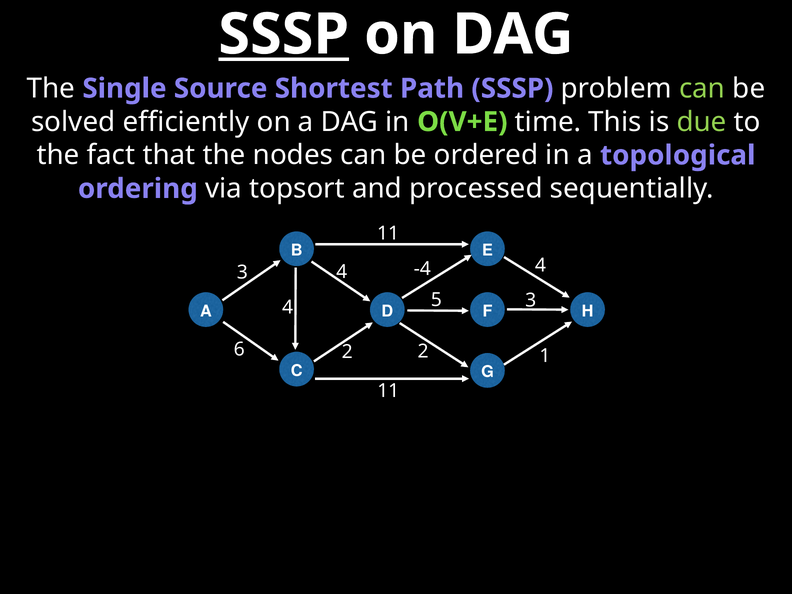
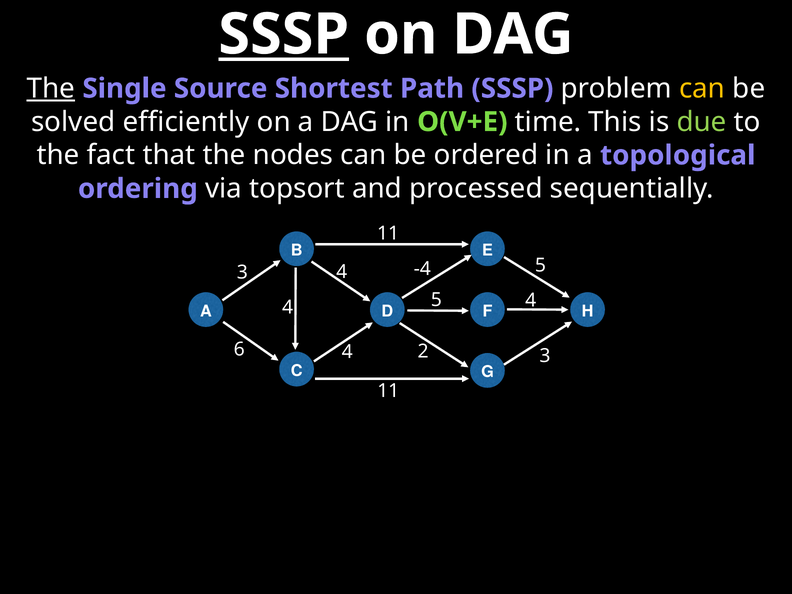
The at (51, 88) underline: none -> present
can at (702, 88) colour: light green -> yellow
-4 4: 4 -> 5
5 3: 3 -> 4
6 2: 2 -> 4
2 1: 1 -> 3
